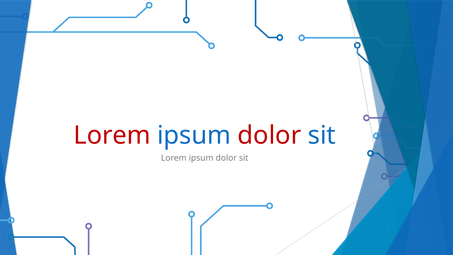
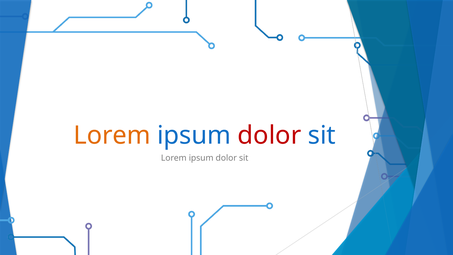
Lorem at (112, 135) colour: red -> orange
